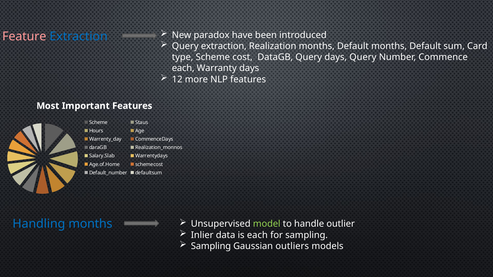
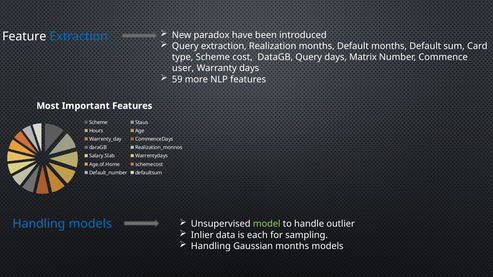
Feature colour: pink -> white
days Query: Query -> Matrix
each at (183, 68): each -> user
12: 12 -> 59
Handling months: months -> models
Sampling at (211, 246): Sampling -> Handling
Gaussian outliers: outliers -> months
